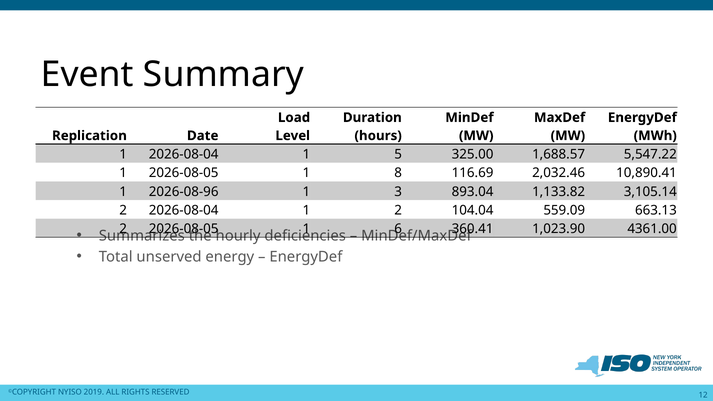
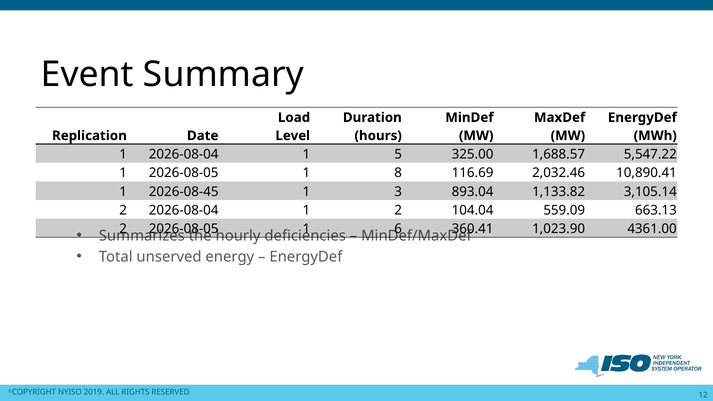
2026-08-96: 2026-08-96 -> 2026-08-45
